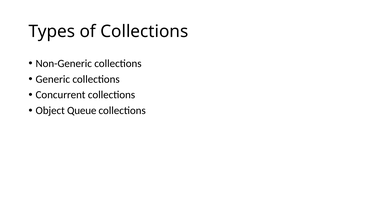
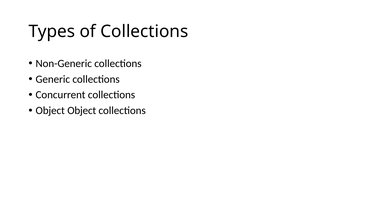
Object Queue: Queue -> Object
